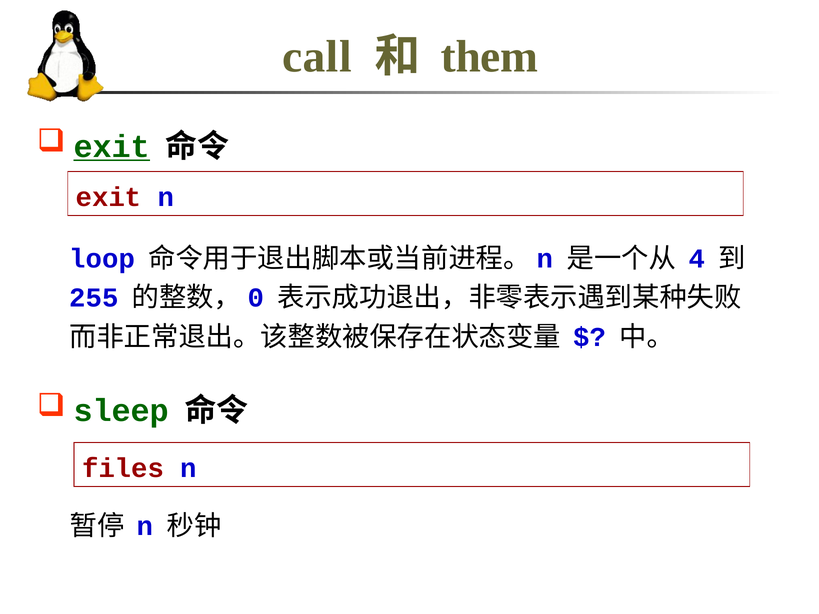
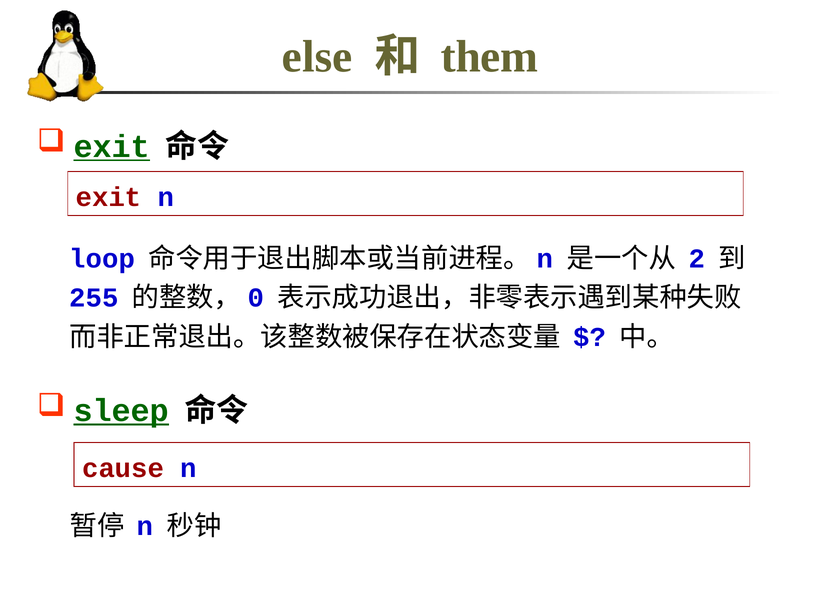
call: call -> else
4: 4 -> 2
sleep underline: none -> present
files: files -> cause
